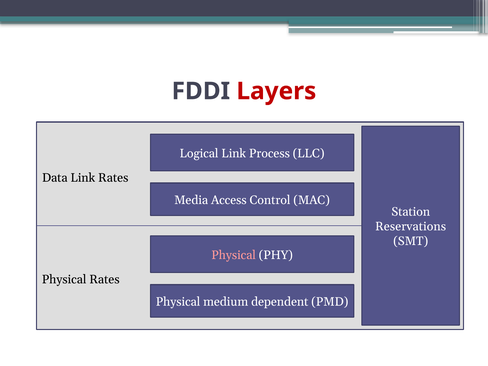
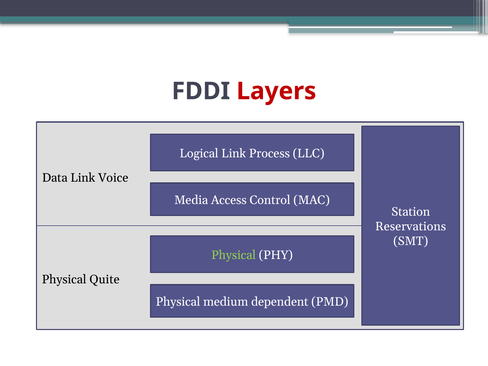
Link Rates: Rates -> Voice
Physical at (234, 255) colour: pink -> light green
Physical Rates: Rates -> Quite
